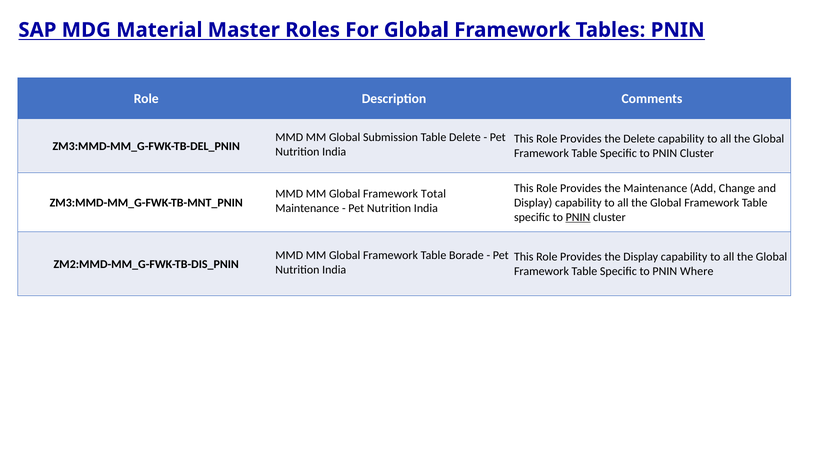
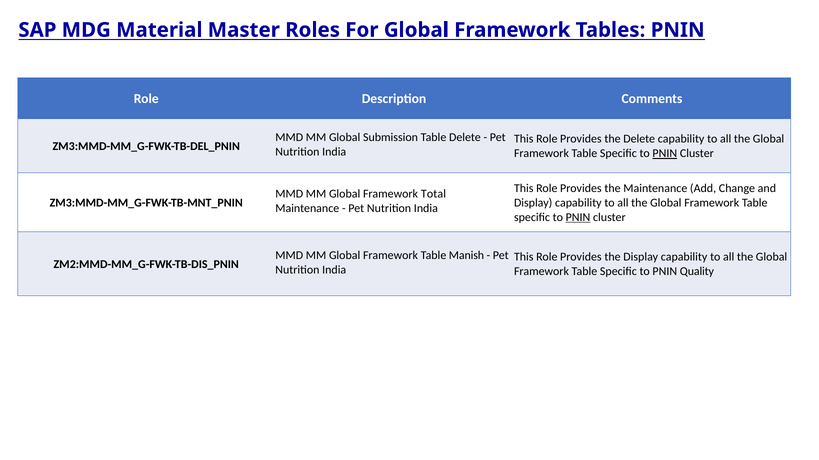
PNIN at (665, 154) underline: none -> present
Borade: Borade -> Manish
Where: Where -> Quality
